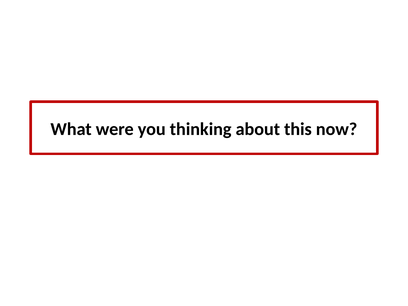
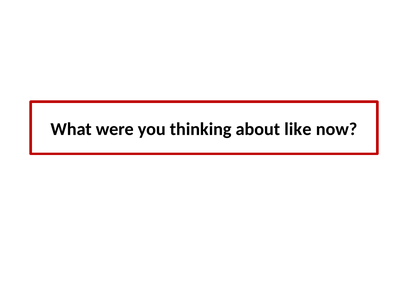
this: this -> like
